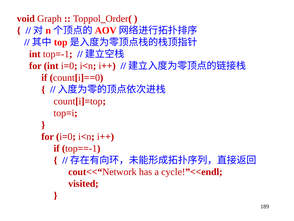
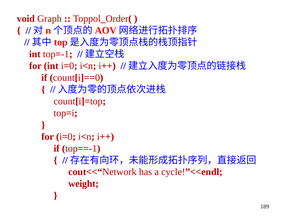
visited: visited -> weight
